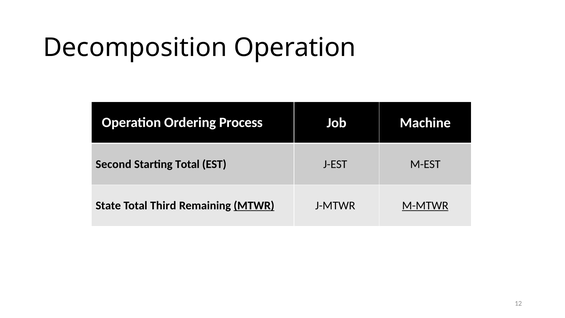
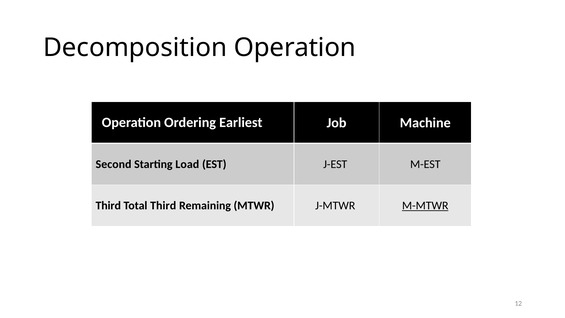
Process: Process -> Earliest
Starting Total: Total -> Load
State at (108, 206): State -> Third
MTWR underline: present -> none
